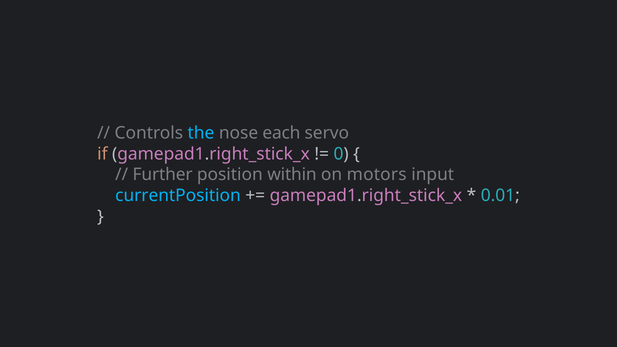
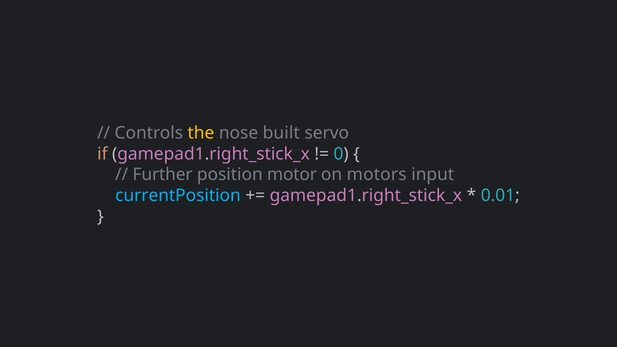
the colour: light blue -> yellow
each: each -> built
within: within -> motor
